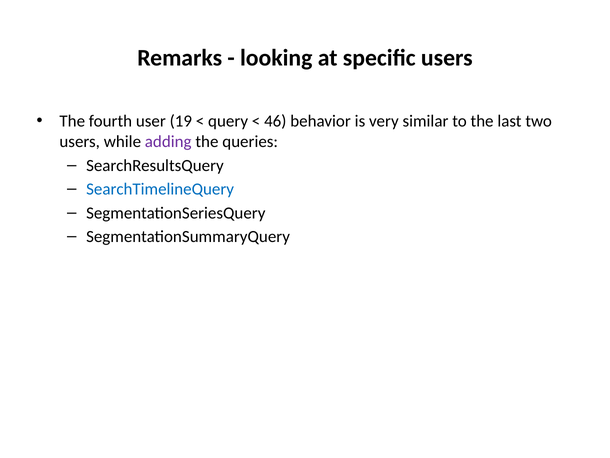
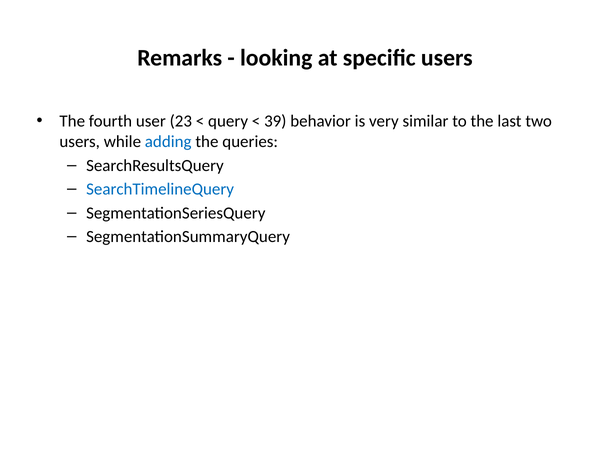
19: 19 -> 23
46: 46 -> 39
adding colour: purple -> blue
